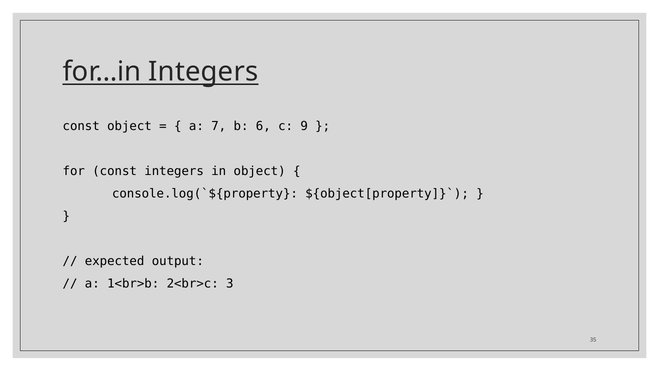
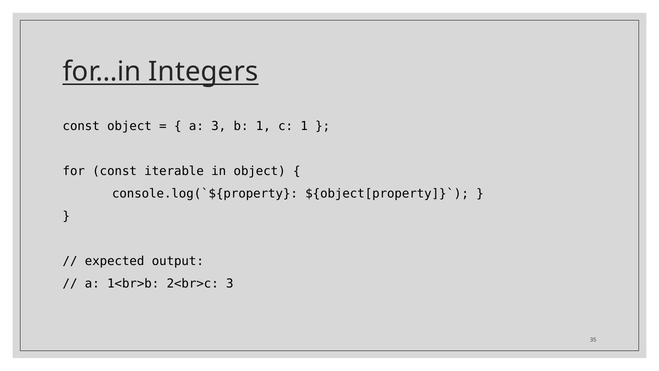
a 7: 7 -> 3
b 6: 6 -> 1
c 9: 9 -> 1
const integers: integers -> iterable
